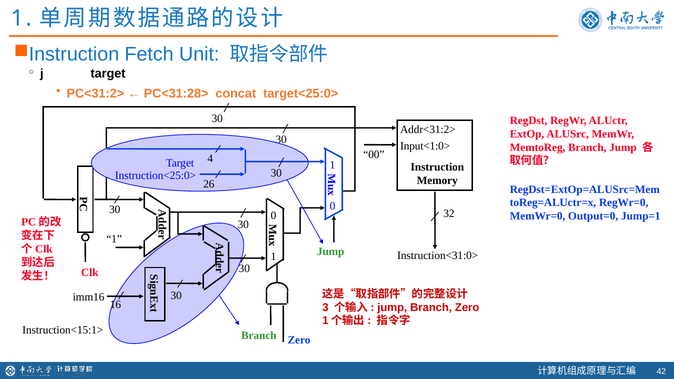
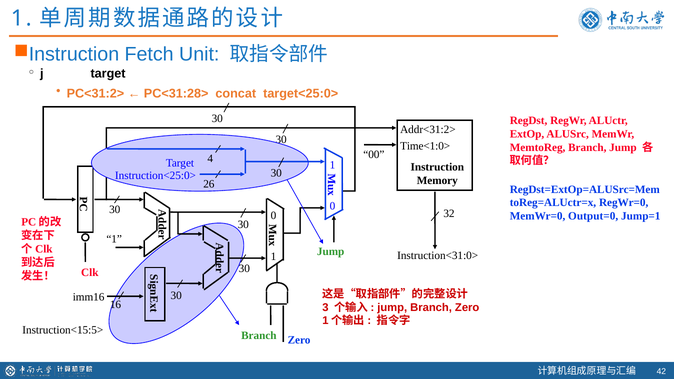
Input<1:0>: Input<1:0> -> Time<1:0>
Instruction<15:1>: Instruction<15:1> -> Instruction<15:5>
